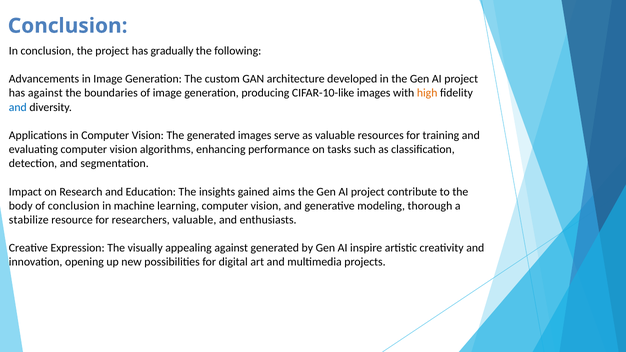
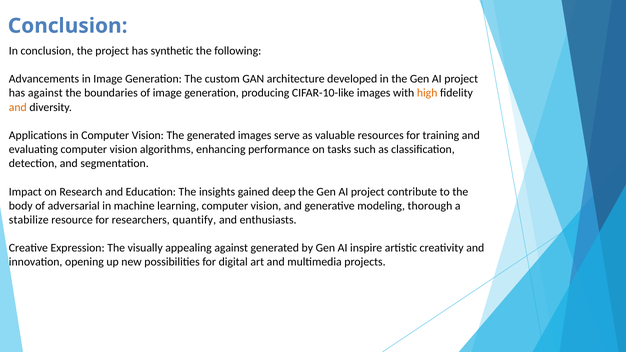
gradually: gradually -> synthetic
and at (18, 107) colour: blue -> orange
aims: aims -> deep
of conclusion: conclusion -> adversarial
researchers valuable: valuable -> quantify
